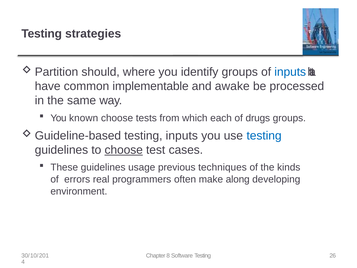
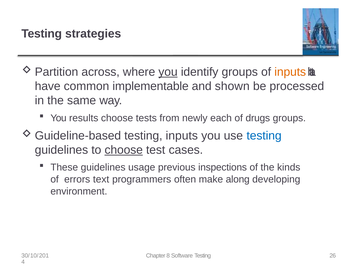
should: should -> across
you at (168, 72) underline: none -> present
inputs at (290, 72) colour: blue -> orange
awake: awake -> shown
known: known -> results
which: which -> newly
techniques: techniques -> inspections
real: real -> text
